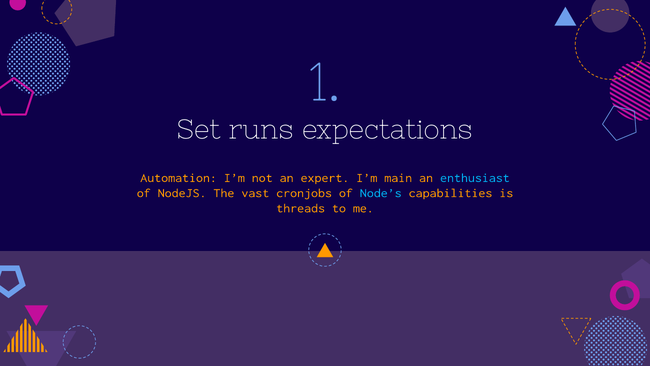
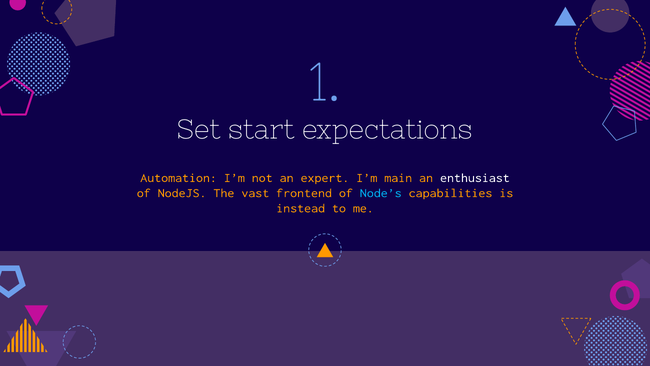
runs: runs -> start
enthusiast colour: light blue -> white
cronjobs: cronjobs -> frontend
threads: threads -> instead
